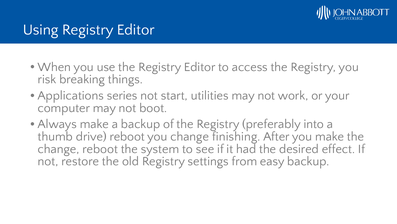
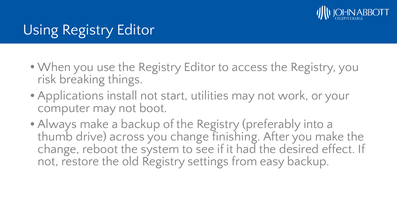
series: series -> install
drive reboot: reboot -> across
